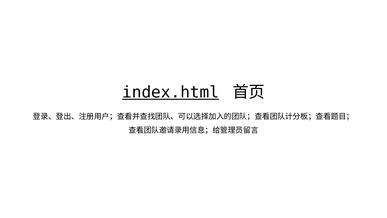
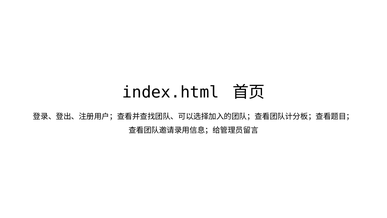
index.html underline: present -> none
